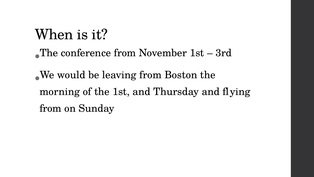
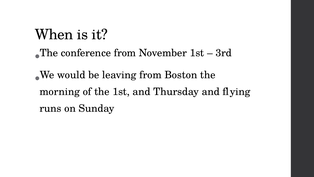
from at (51, 108): from -> runs
